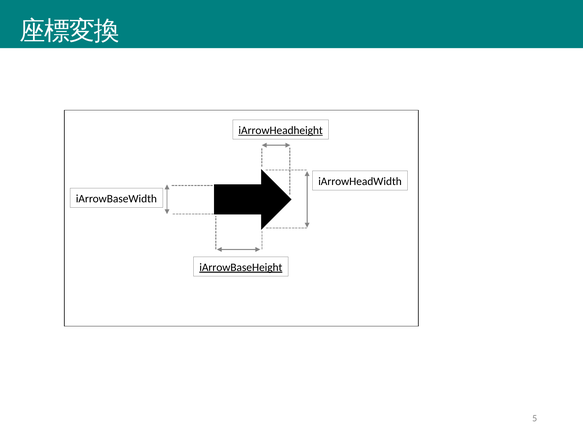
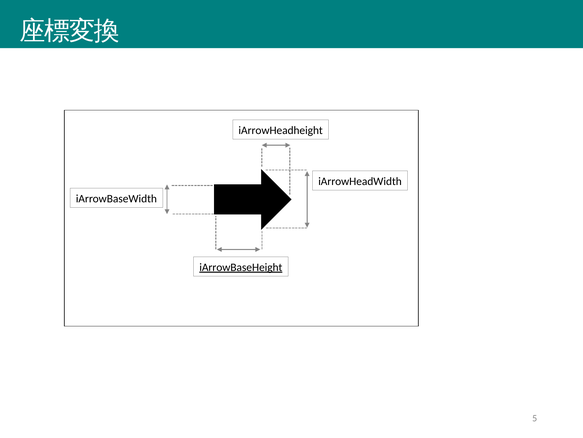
iArrowHeadheight underline: present -> none
